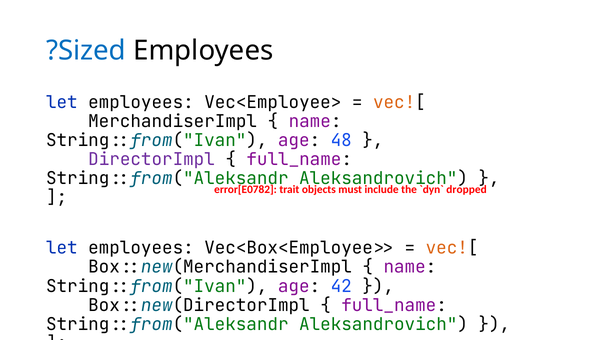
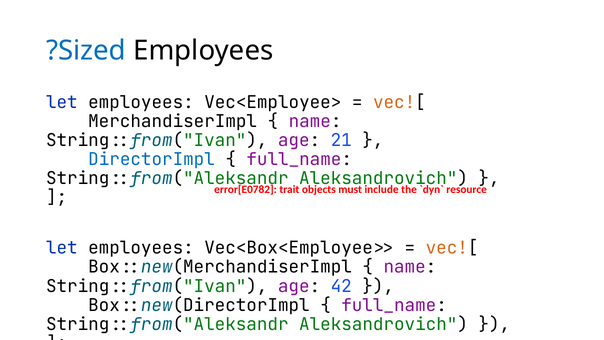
48: 48 -> 21
DirectorImpl colour: purple -> blue
dropped: dropped -> resource
